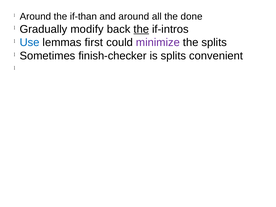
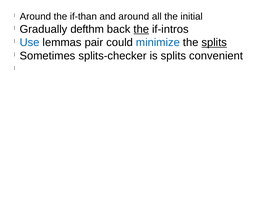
done: done -> initial
modify: modify -> defthm
first: first -> pair
minimize colour: purple -> blue
splits at (214, 43) underline: none -> present
finish-checker: finish-checker -> splits-checker
